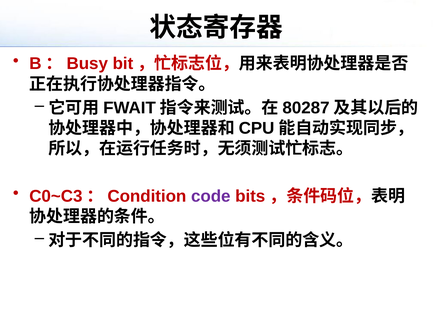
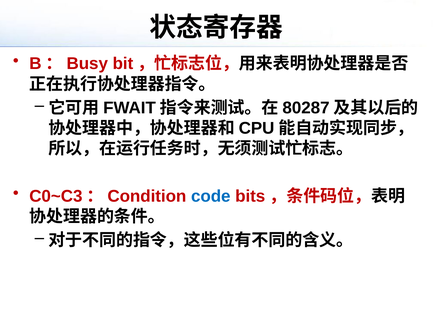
code colour: purple -> blue
